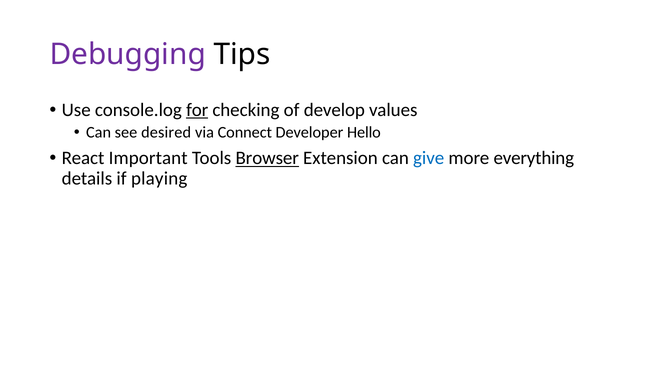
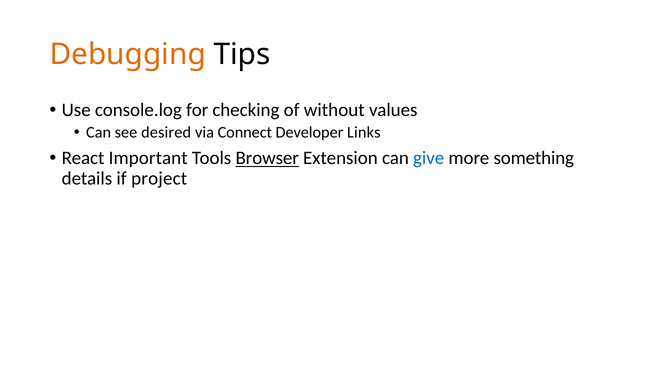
Debugging colour: purple -> orange
for underline: present -> none
develop: develop -> without
Hello: Hello -> Links
everything: everything -> something
playing: playing -> project
